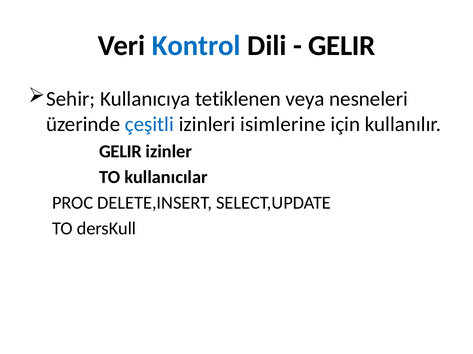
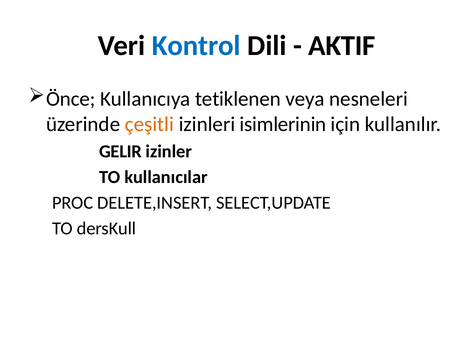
GELIR at (342, 46): GELIR -> AKTIF
Sehir: Sehir -> Önce
çeşitli colour: blue -> orange
isimlerine: isimlerine -> isimlerinin
